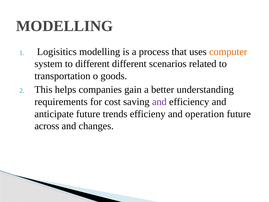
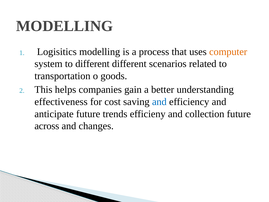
requirements: requirements -> effectiveness
and at (159, 102) colour: purple -> blue
operation: operation -> collection
